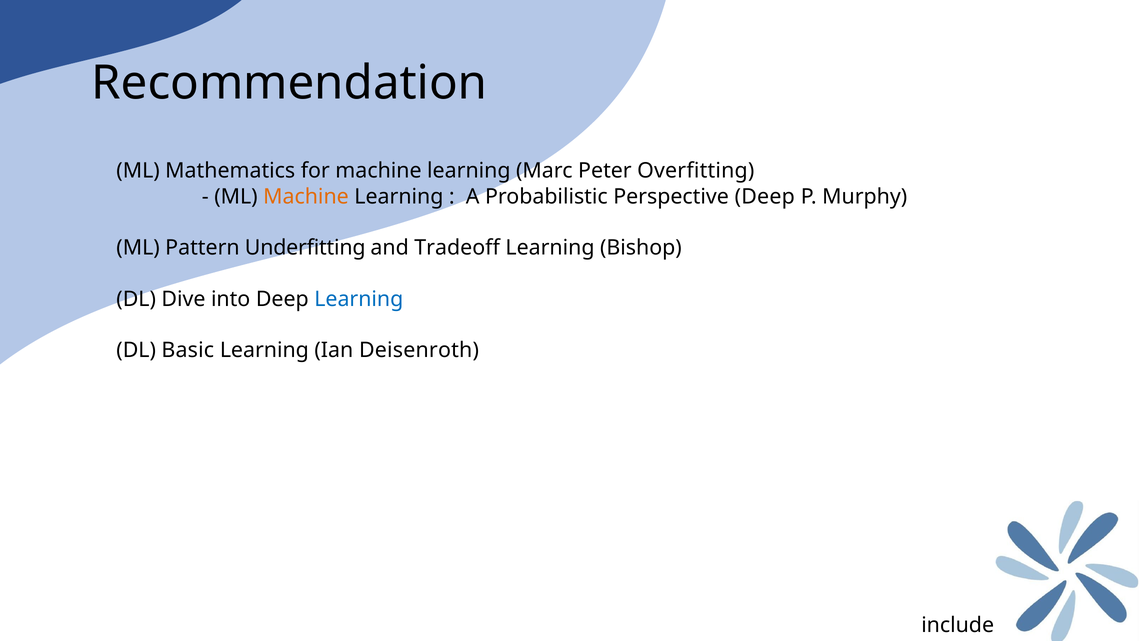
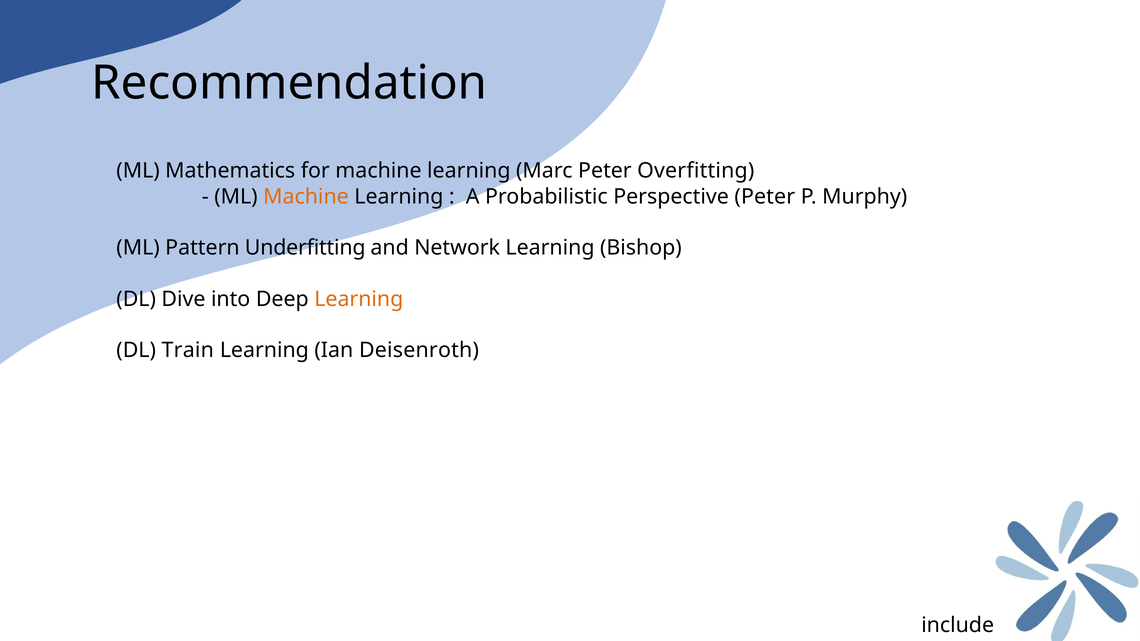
Perspective Deep: Deep -> Peter
Tradeoff: Tradeoff -> Network
Learning at (359, 299) colour: blue -> orange
Basic: Basic -> Train
